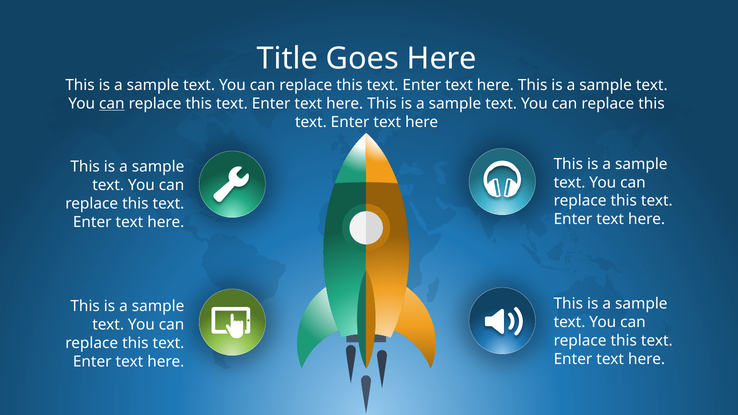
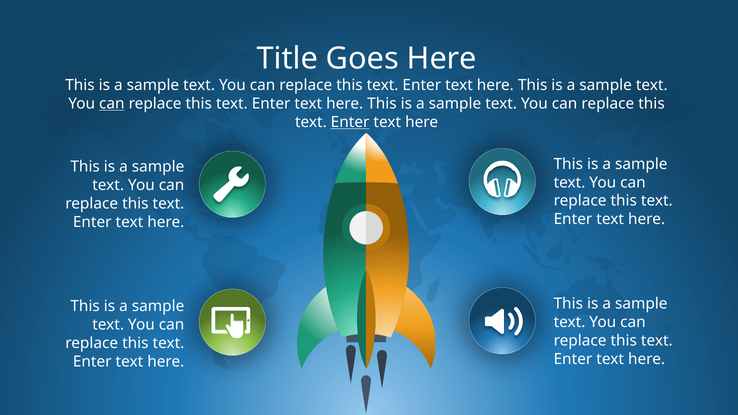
Enter at (350, 122) underline: none -> present
